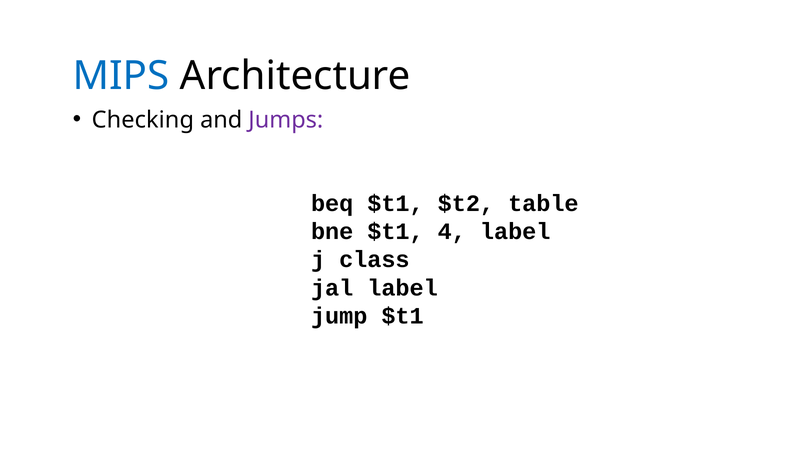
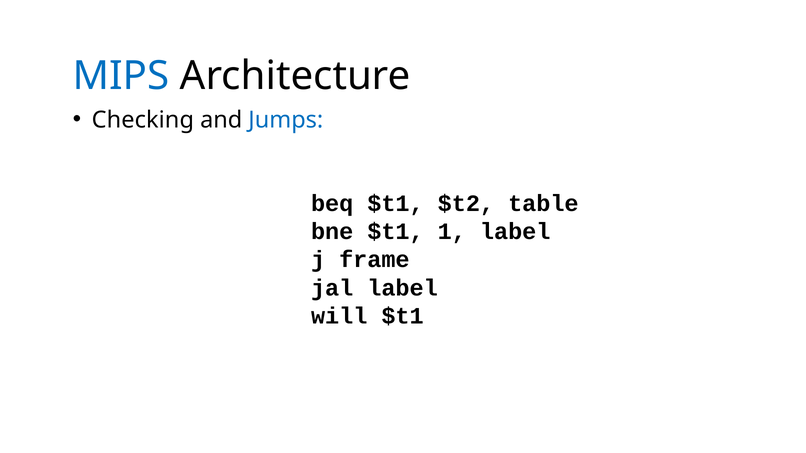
Jumps colour: purple -> blue
4: 4 -> 1
class: class -> frame
jump: jump -> will
